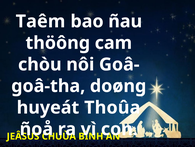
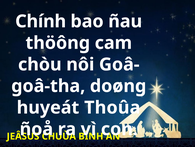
Taêm: Taêm -> Chính
